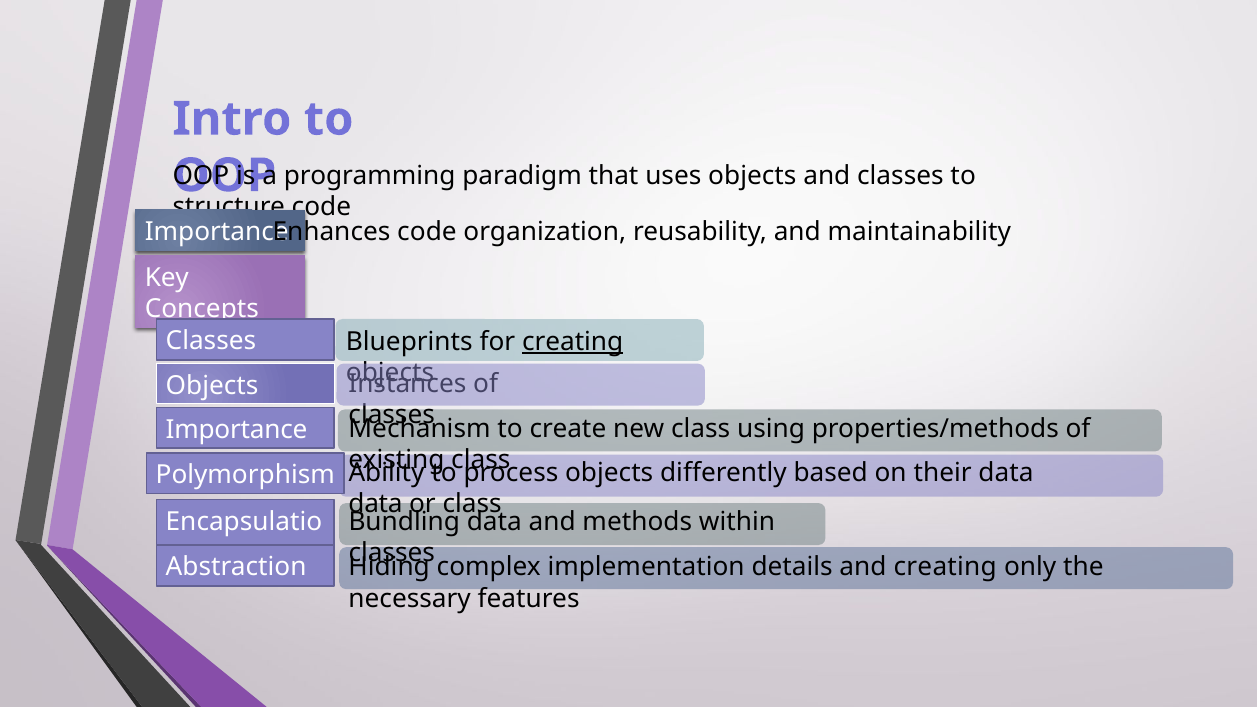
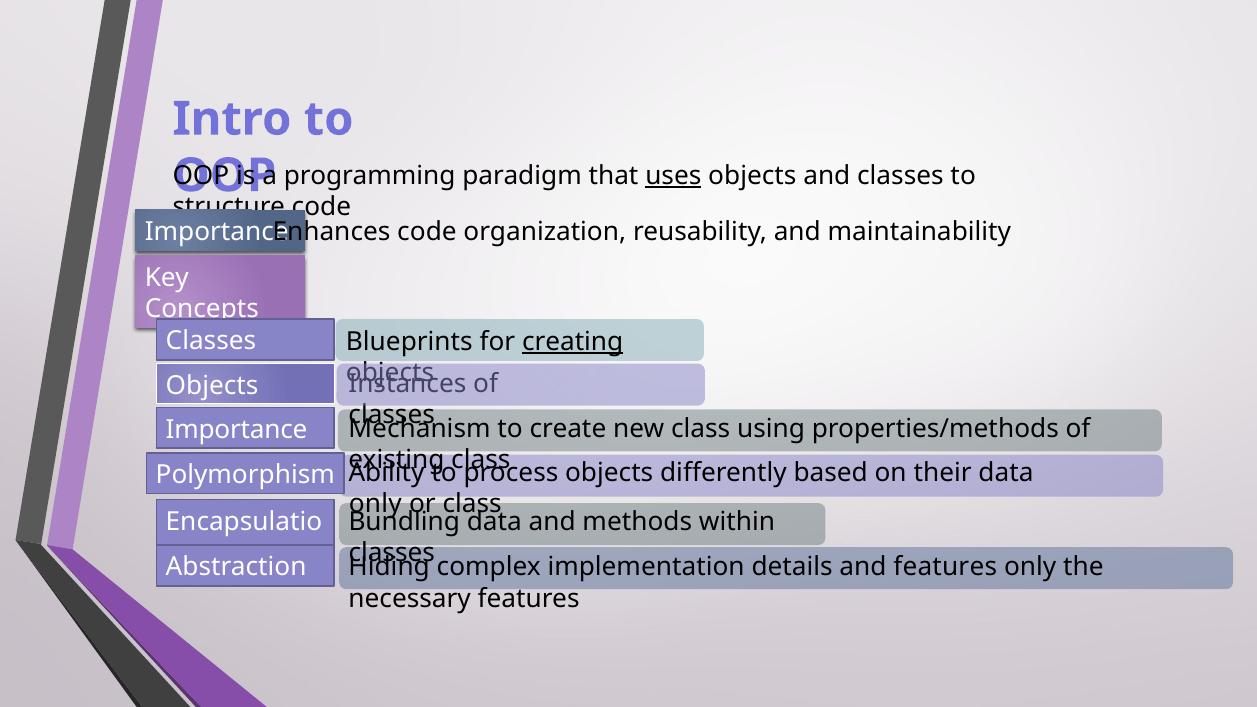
uses underline: none -> present
data at (376, 504): data -> only
and creating: creating -> features
